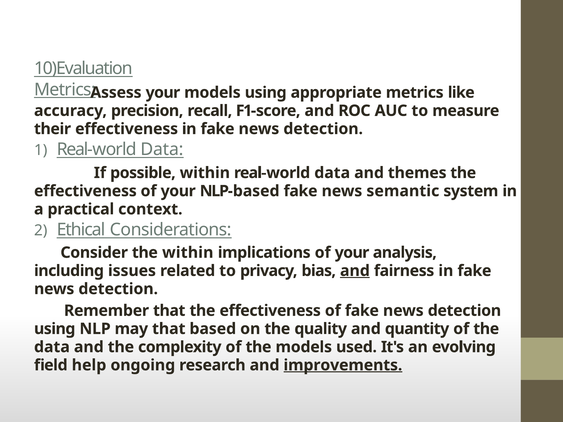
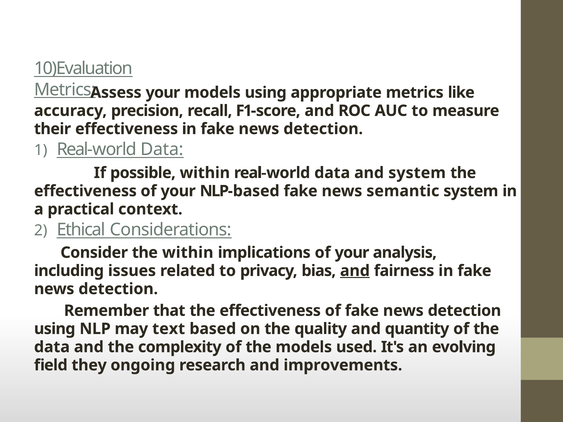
and themes: themes -> system
may that: that -> text
help: help -> they
improvements underline: present -> none
